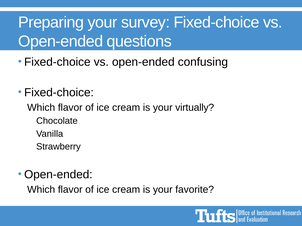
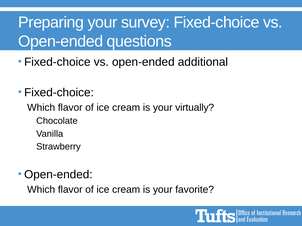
confusing: confusing -> additional
